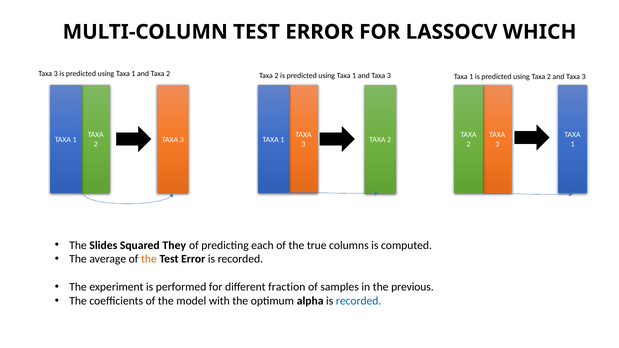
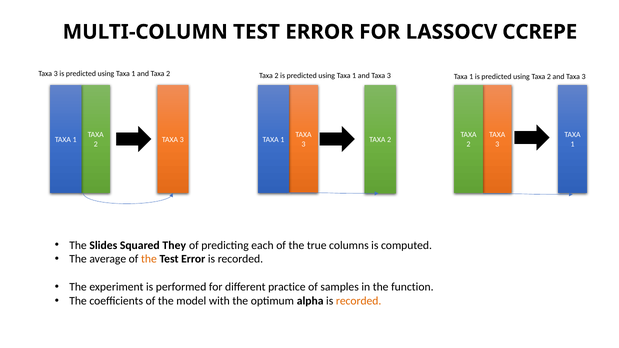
WHICH: WHICH -> CCREPE
fraction: fraction -> practice
previous: previous -> function
recorded at (359, 301) colour: blue -> orange
